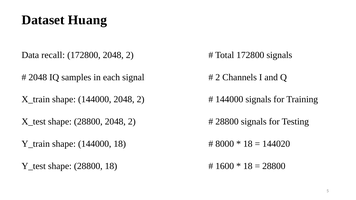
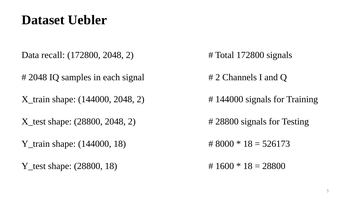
Huang: Huang -> Uebler
144020: 144020 -> 526173
